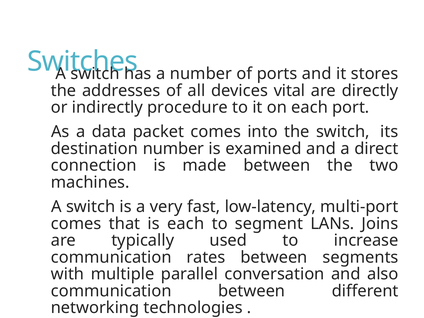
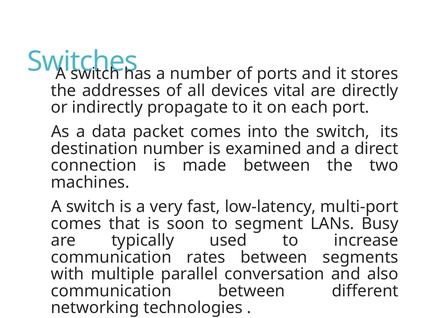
procedure: procedure -> propagate
is each: each -> soon
Joins: Joins -> Busy
